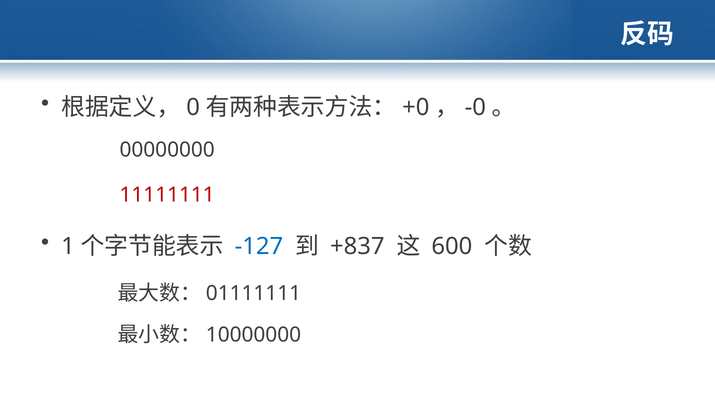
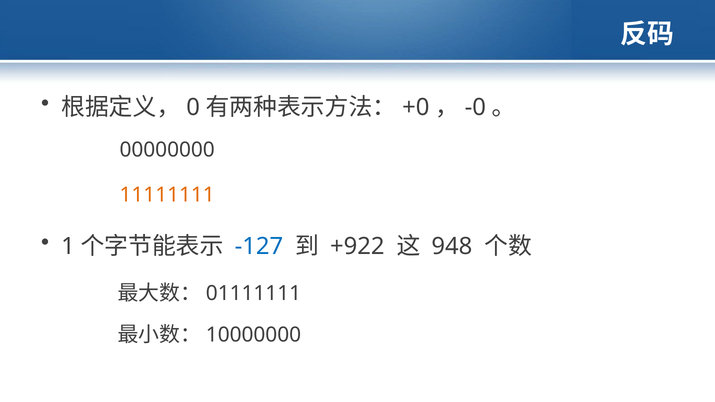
11111111 colour: red -> orange
+837: +837 -> +922
600: 600 -> 948
